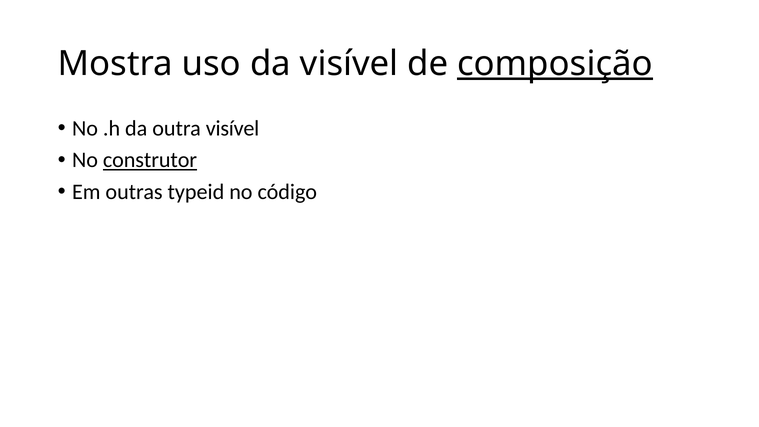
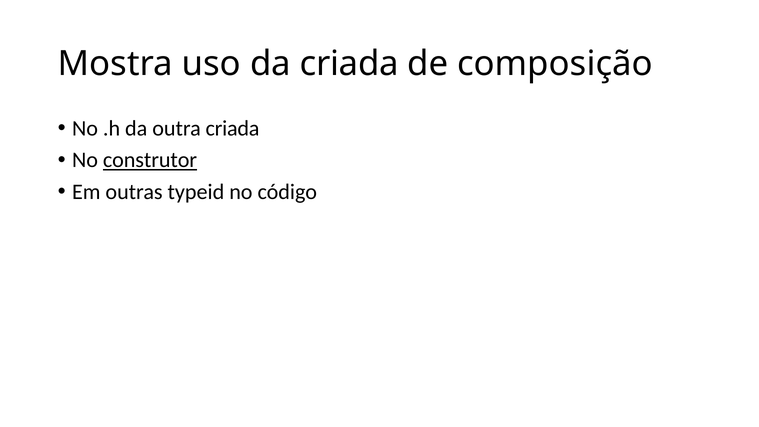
da visível: visível -> criada
composição underline: present -> none
outra visível: visível -> criada
